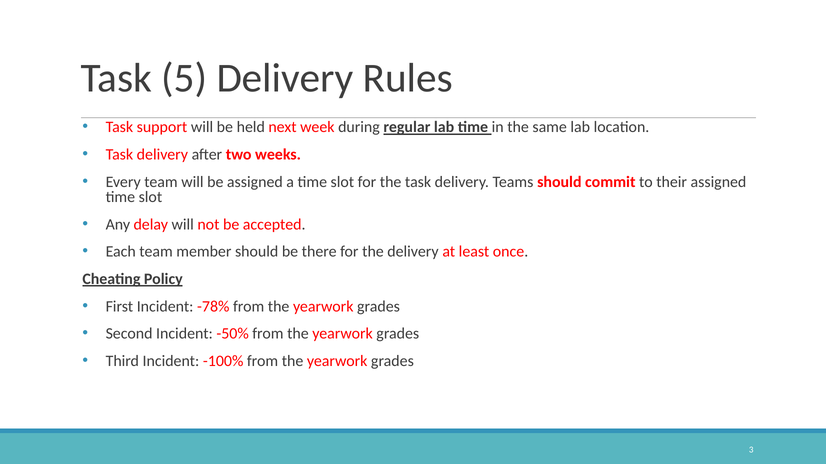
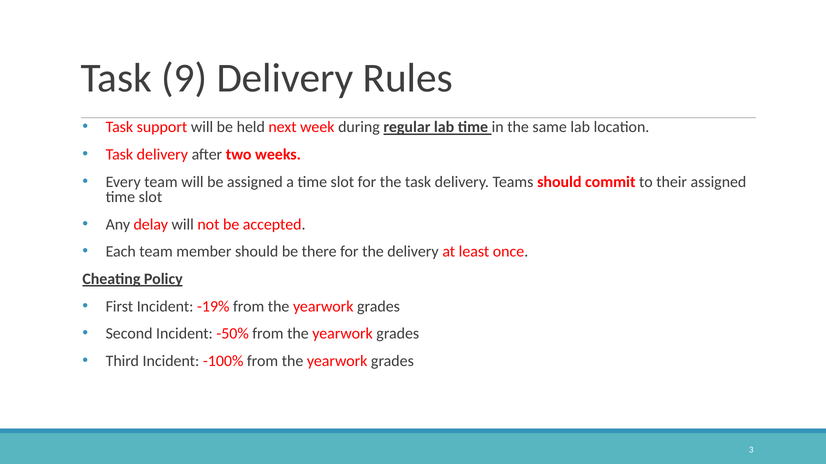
5: 5 -> 9
-78%: -78% -> -19%
